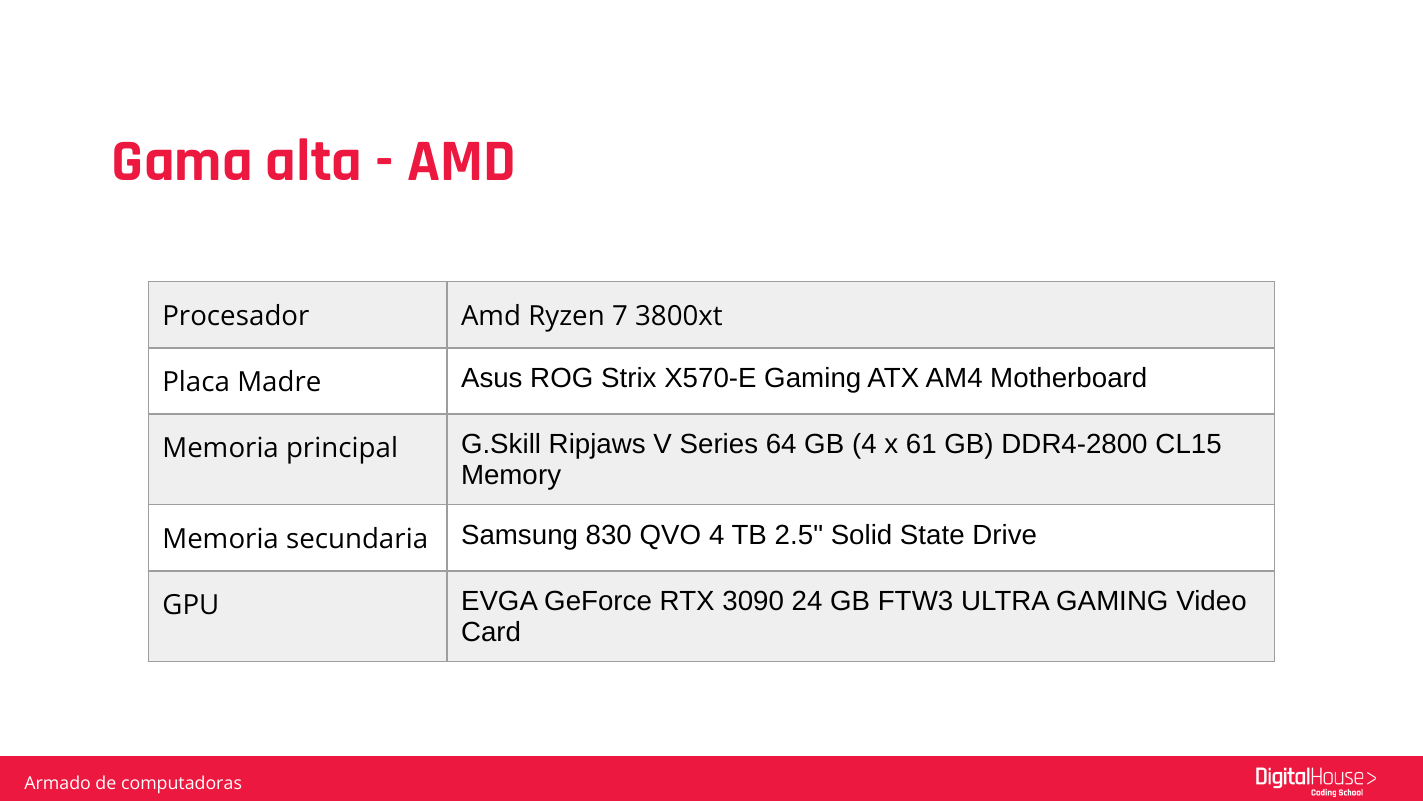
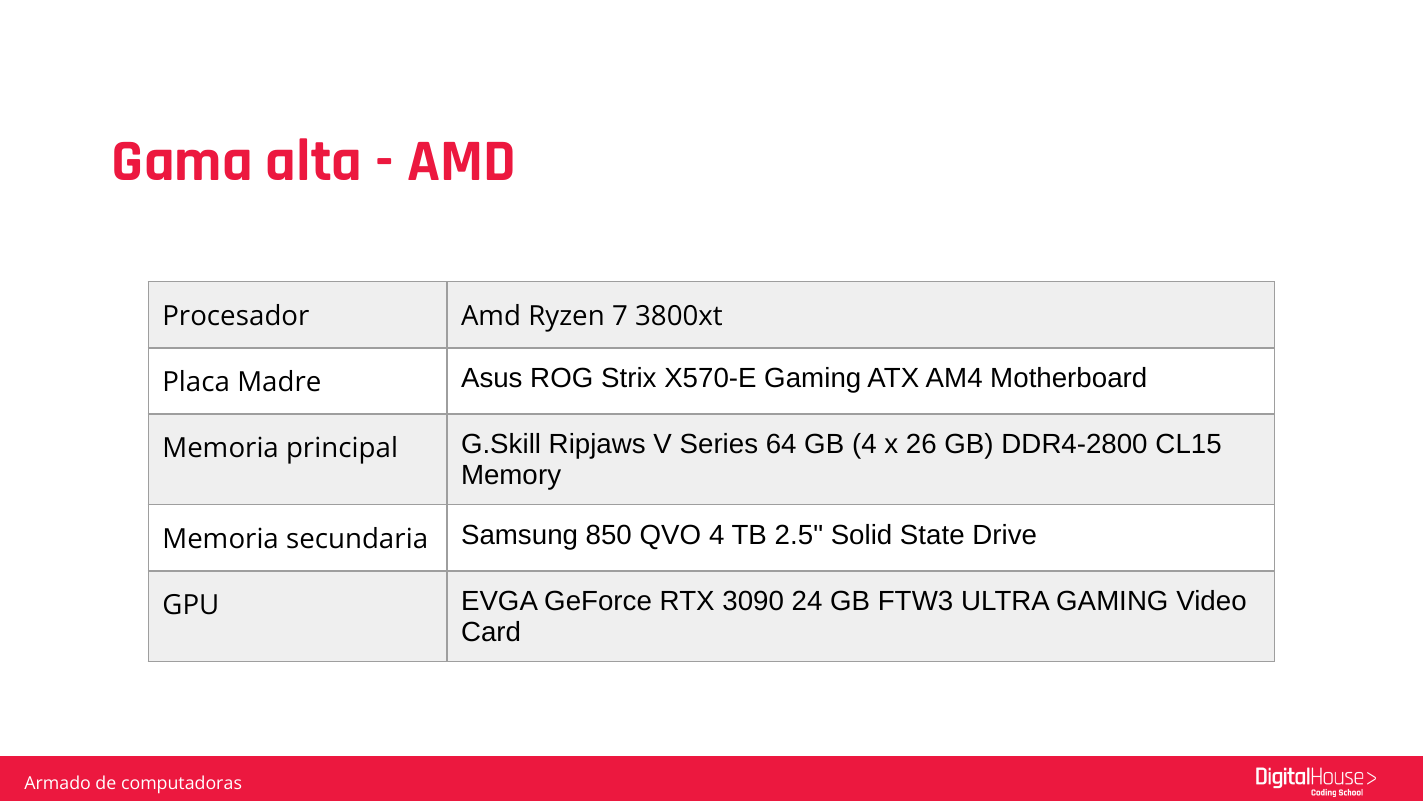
61: 61 -> 26
830: 830 -> 850
